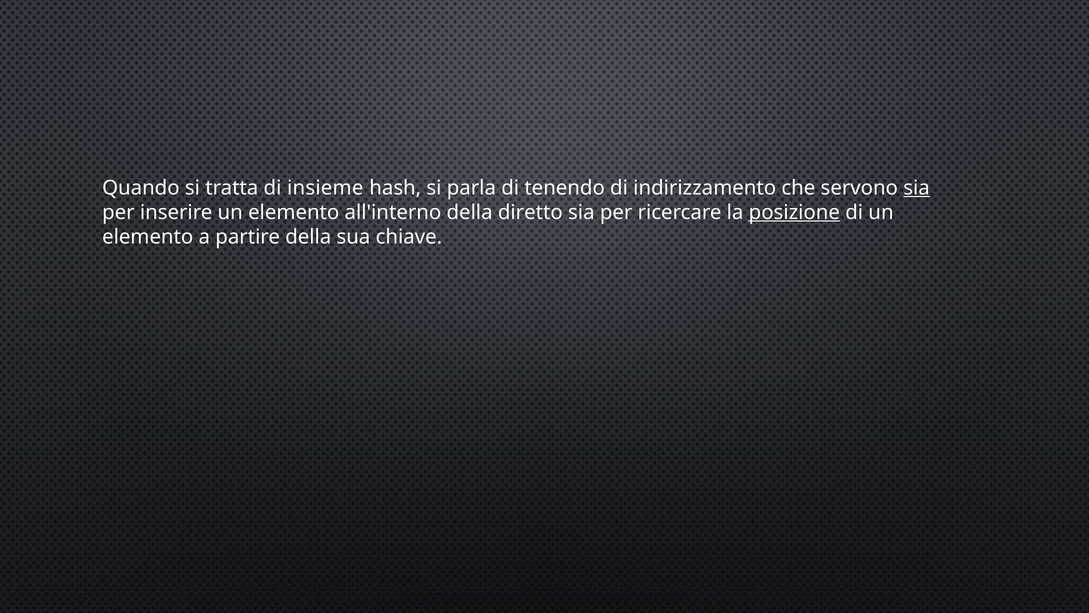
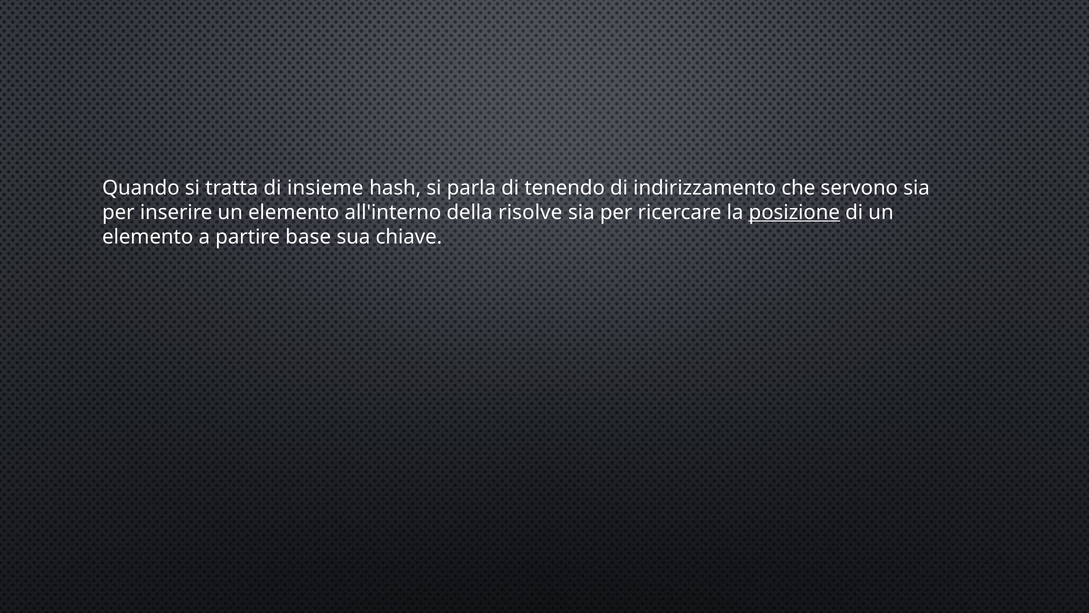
sia at (917, 188) underline: present -> none
diretto: diretto -> risolve
partire della: della -> base
